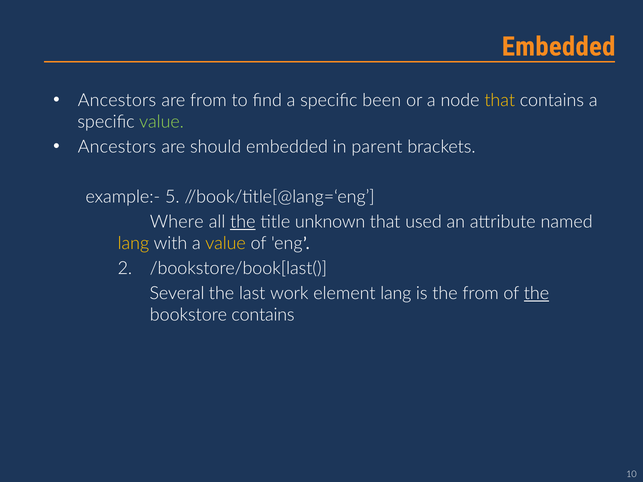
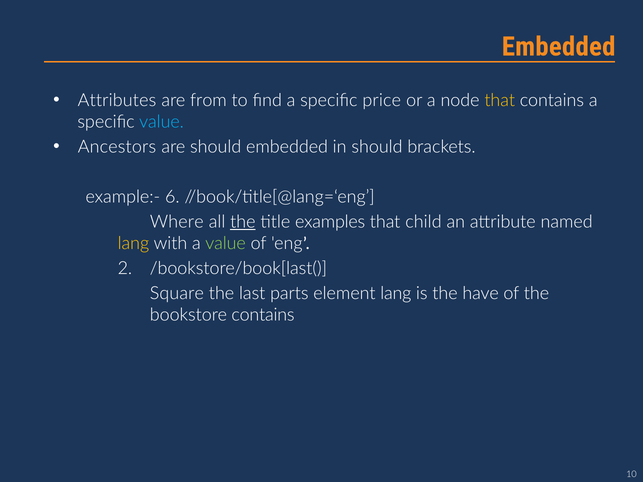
Ancestors at (117, 100): Ancestors -> Attributes
been: been -> price
value at (162, 122) colour: light green -> light blue
in parent: parent -> should
5: 5 -> 6
unknown: unknown -> examples
used: used -> child
value at (226, 243) colour: yellow -> light green
Several: Several -> Square
work: work -> parts
the from: from -> have
the at (537, 293) underline: present -> none
